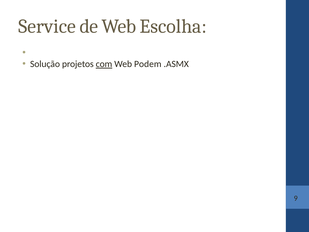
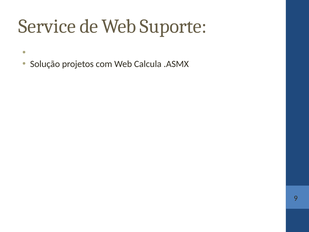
Escolha: Escolha -> Suporte
com underline: present -> none
Podem: Podem -> Calcula
